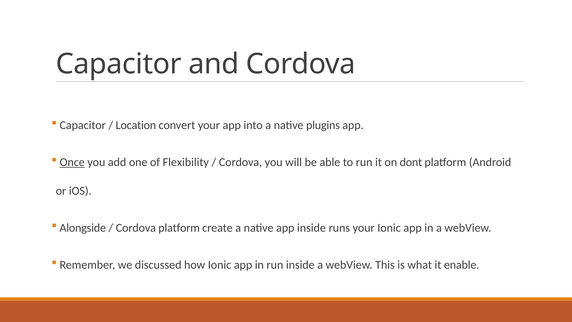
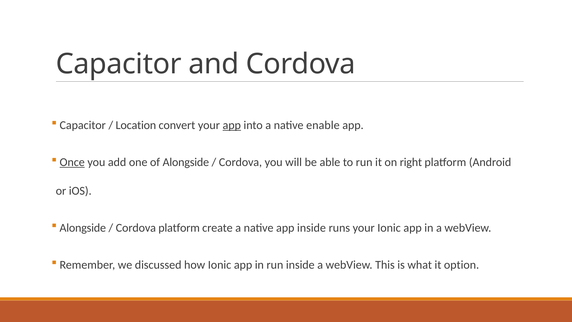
app at (232, 125) underline: none -> present
plugins: plugins -> enable
of Flexibility: Flexibility -> Alongside
dont: dont -> right
enable: enable -> option
